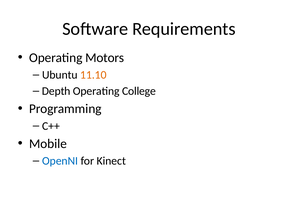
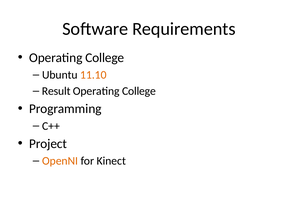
Motors at (105, 58): Motors -> College
Depth: Depth -> Result
Mobile: Mobile -> Project
OpenNI colour: blue -> orange
